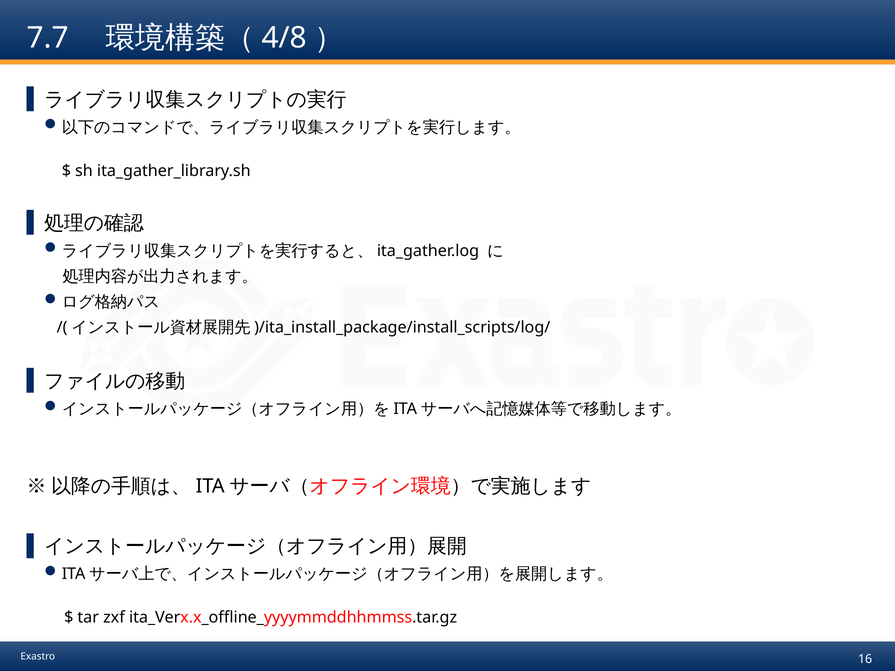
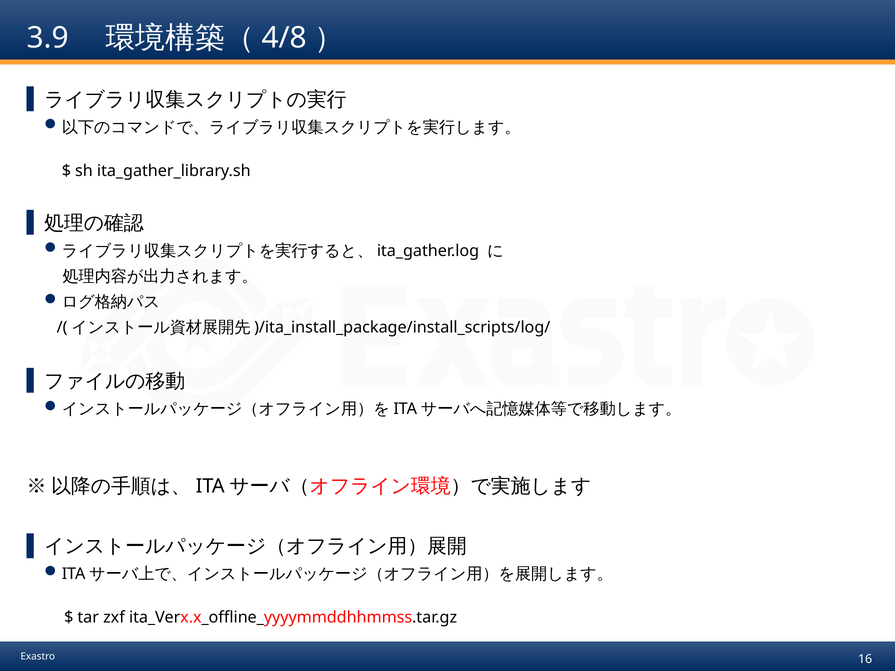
7.7: 7.7 -> 3.9
